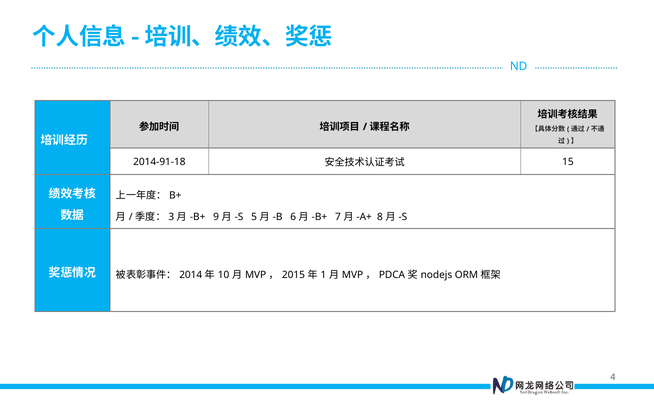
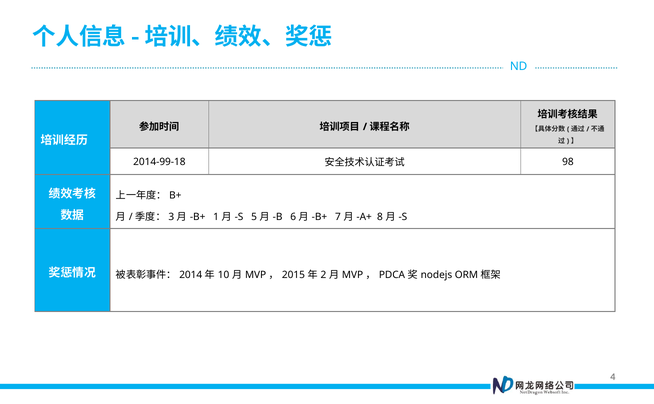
2014-91-18: 2014-91-18 -> 2014-99-18
15: 15 -> 98
9: 9 -> 1
1: 1 -> 2
